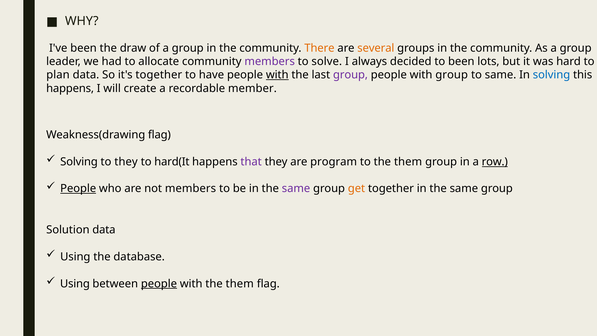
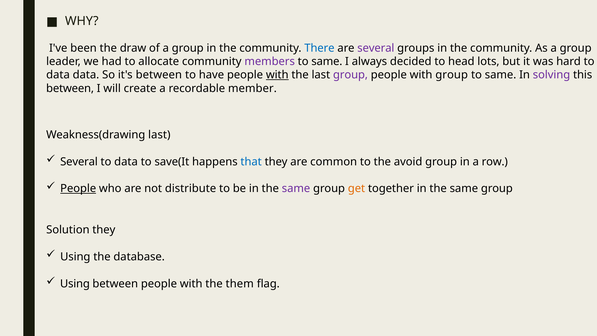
There colour: orange -> blue
several at (376, 48) colour: orange -> purple
solve at (327, 61): solve -> same
to been: been -> head
plan at (58, 75): plan -> data
it's together: together -> between
solving at (551, 75) colour: blue -> purple
happens at (70, 88): happens -> between
Weakness(drawing flag: flag -> last
Solving at (79, 162): Solving -> Several
they at (126, 162): they -> data
hard(It: hard(It -> save(It
that colour: purple -> blue
program: program -> common
to the them: them -> avoid
row underline: present -> none
not members: members -> distribute
Solution data: data -> they
people at (159, 284) underline: present -> none
